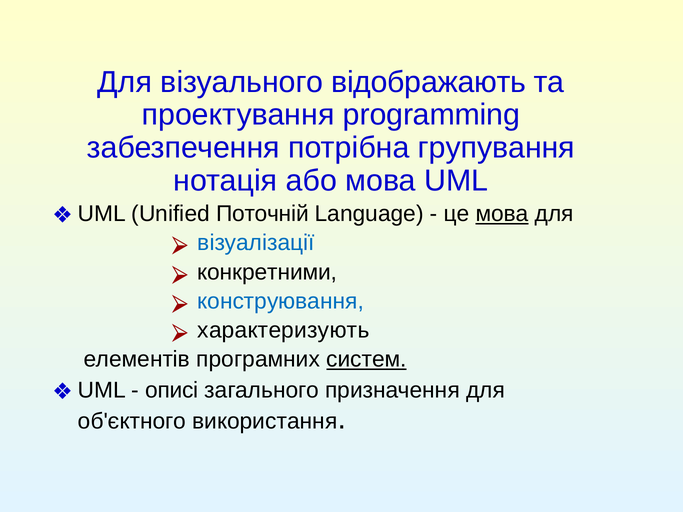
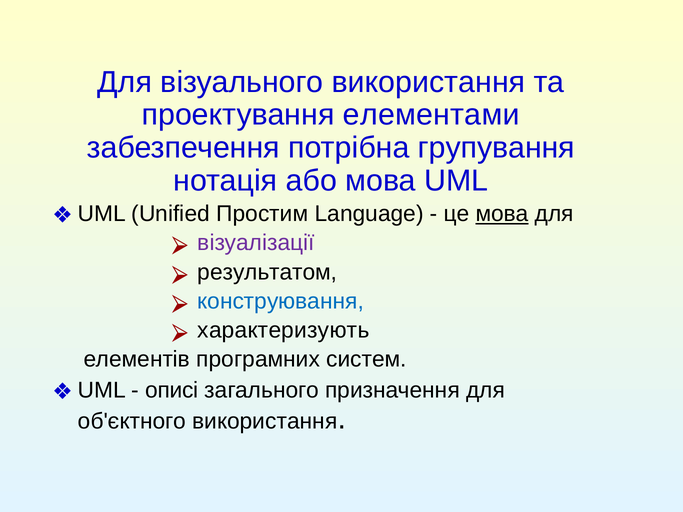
візуального відображають: відображають -> використання
programming: programming -> елементами
Поточній: Поточній -> Простим
візуалізації colour: blue -> purple
конкретними: конкретними -> результатом
систем underline: present -> none
